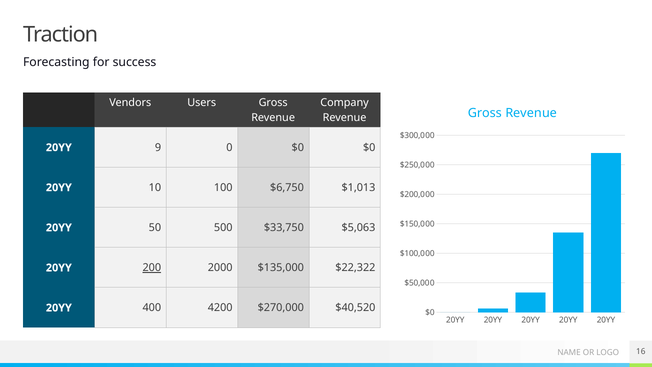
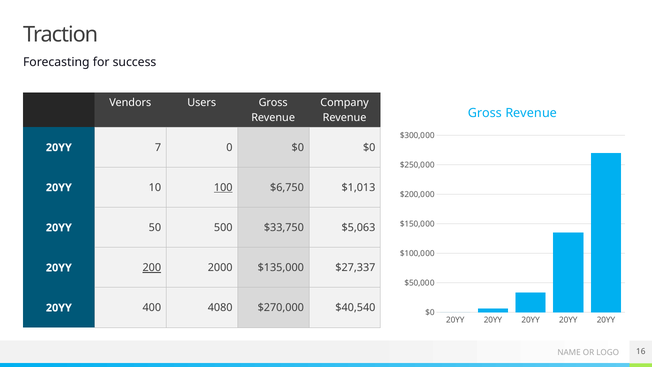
9: 9 -> 7
100 underline: none -> present
$22,322: $22,322 -> $27,337
4200: 4200 -> 4080
$40,520: $40,520 -> $40,540
